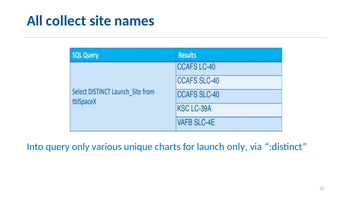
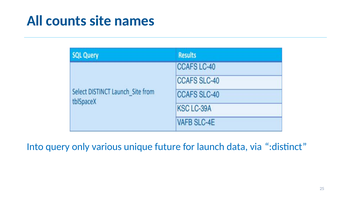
collect: collect -> counts
charts: charts -> future
launch only: only -> data
